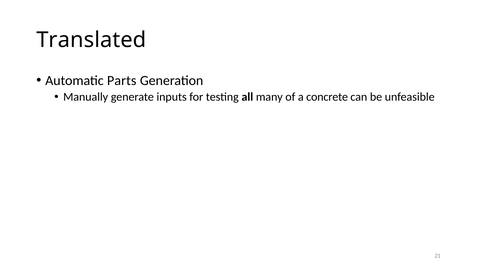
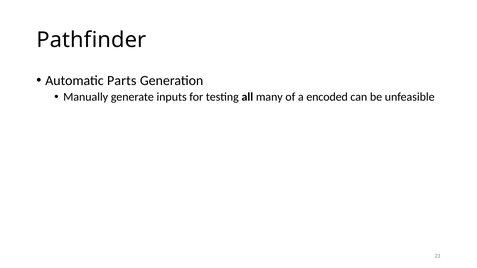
Translated: Translated -> Pathfinder
concrete: concrete -> encoded
